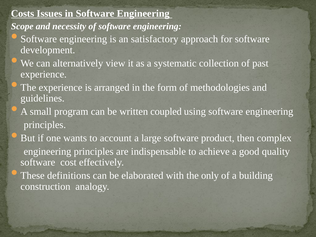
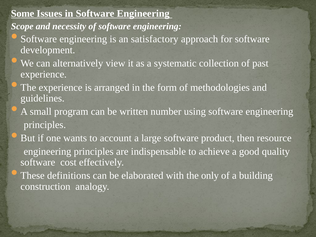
Costs: Costs -> Some
coupled: coupled -> number
complex: complex -> resource
